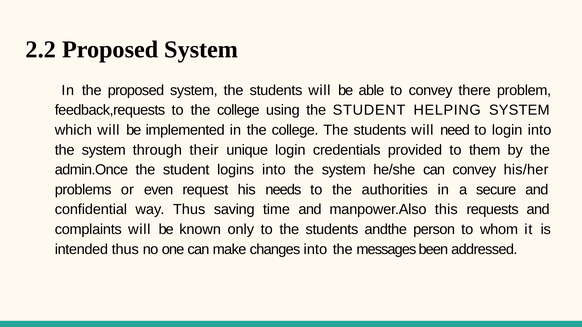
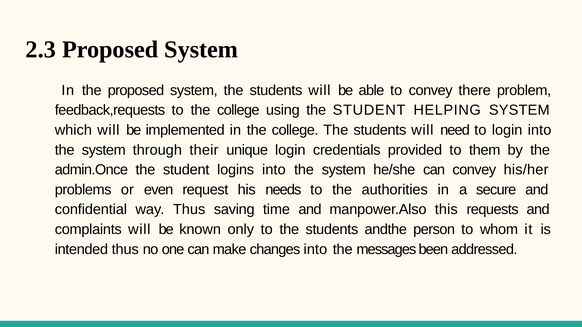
2.2: 2.2 -> 2.3
